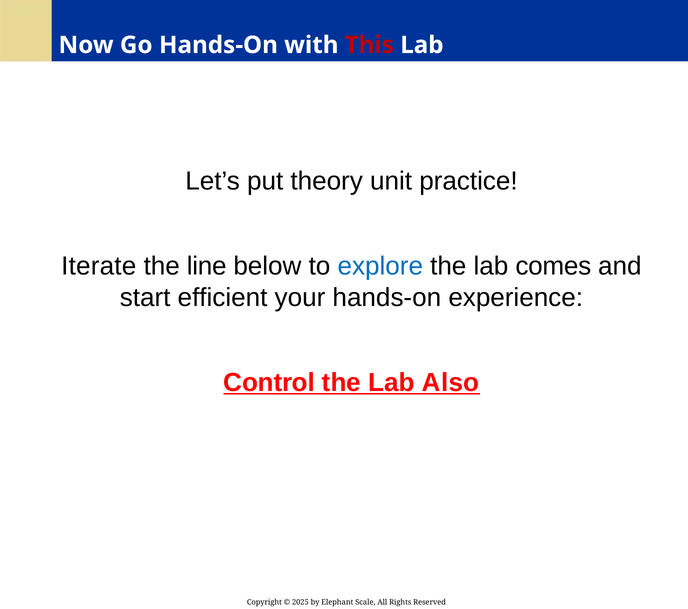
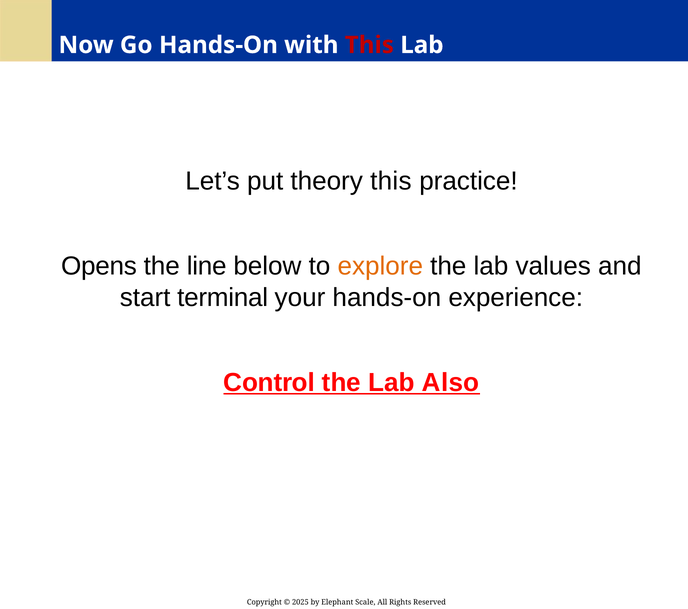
theory unit: unit -> this
Iterate: Iterate -> Opens
explore colour: blue -> orange
comes: comes -> values
efficient: efficient -> terminal
